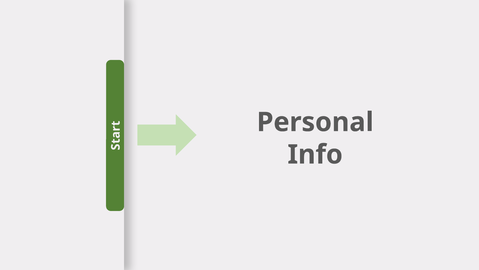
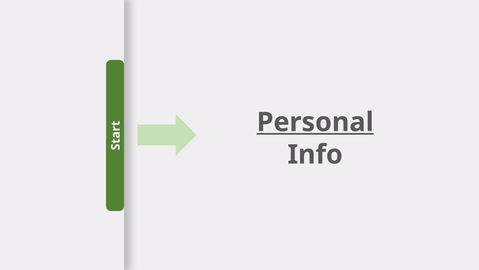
Personal underline: none -> present
